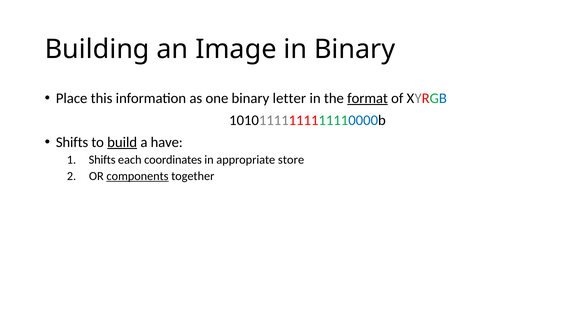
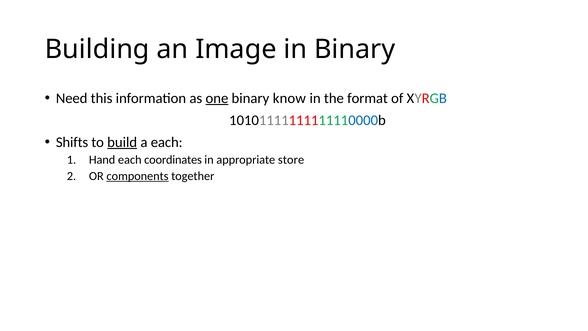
Place: Place -> Need
one underline: none -> present
letter: letter -> know
format underline: present -> none
a have: have -> each
Shifts at (102, 160): Shifts -> Hand
